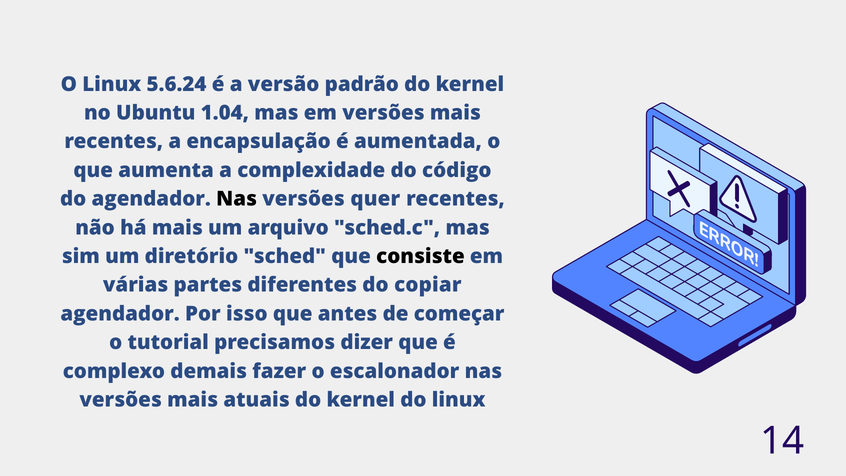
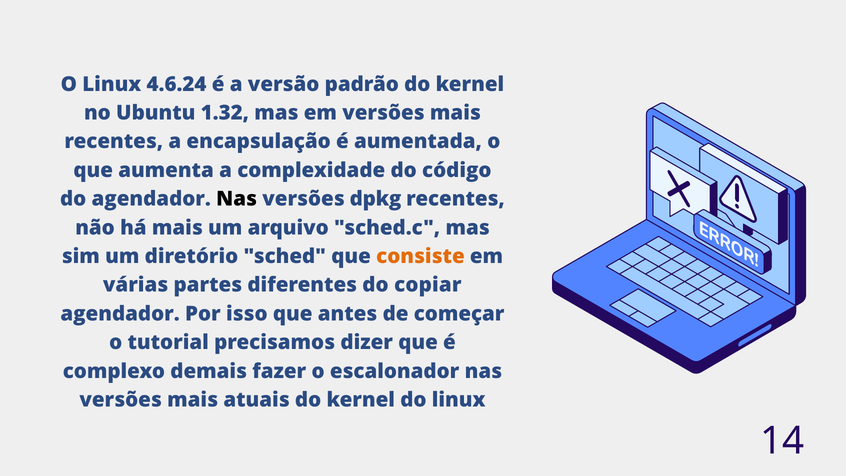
5.6.24: 5.6.24 -> 4.6.24
1.04: 1.04 -> 1.32
quer: quer -> dpkg
consiste colour: black -> orange
